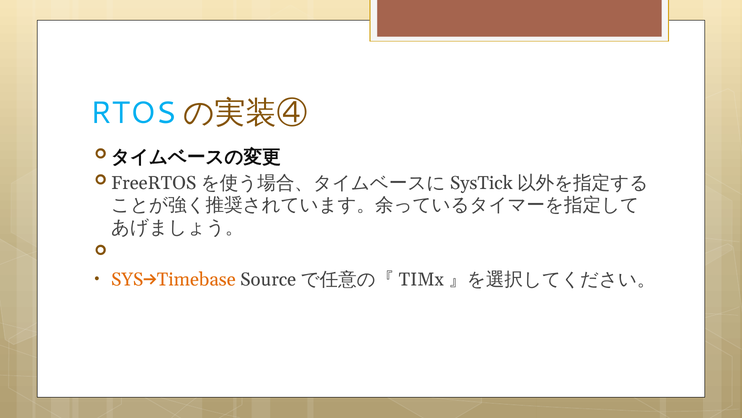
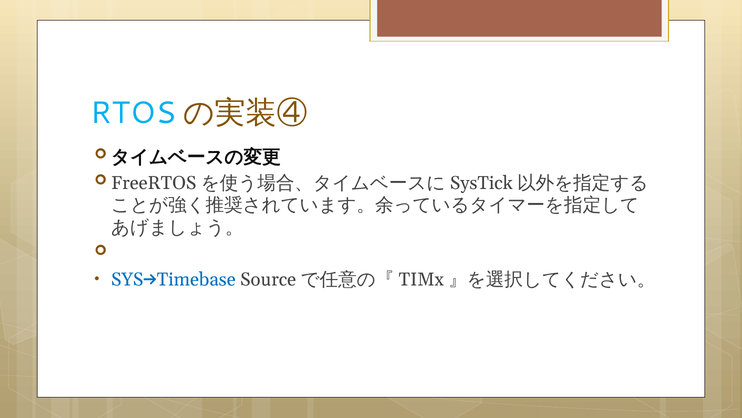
SYS→Timebase colour: orange -> blue
